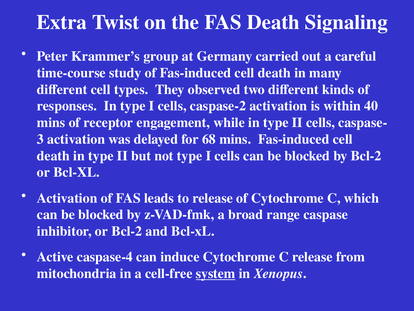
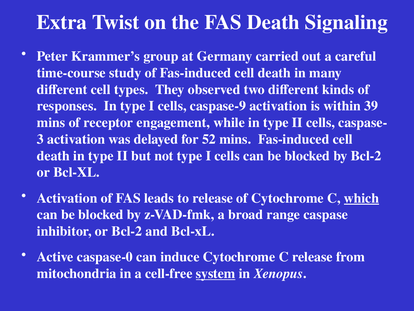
caspase-2: caspase-2 -> caspase-9
40: 40 -> 39
68: 68 -> 52
which underline: none -> present
caspase-4: caspase-4 -> caspase-0
